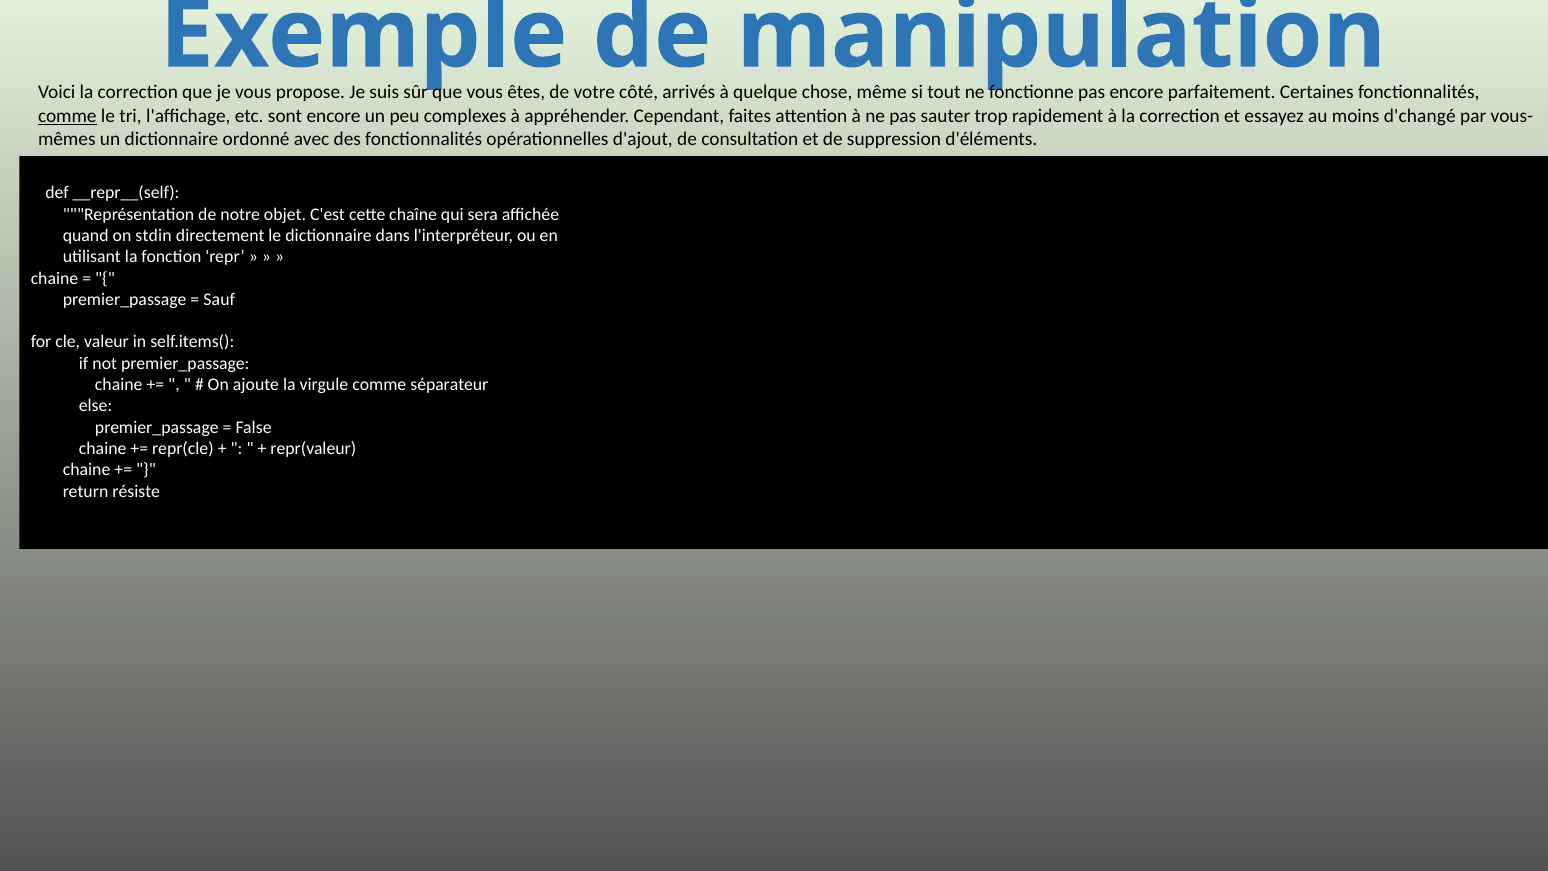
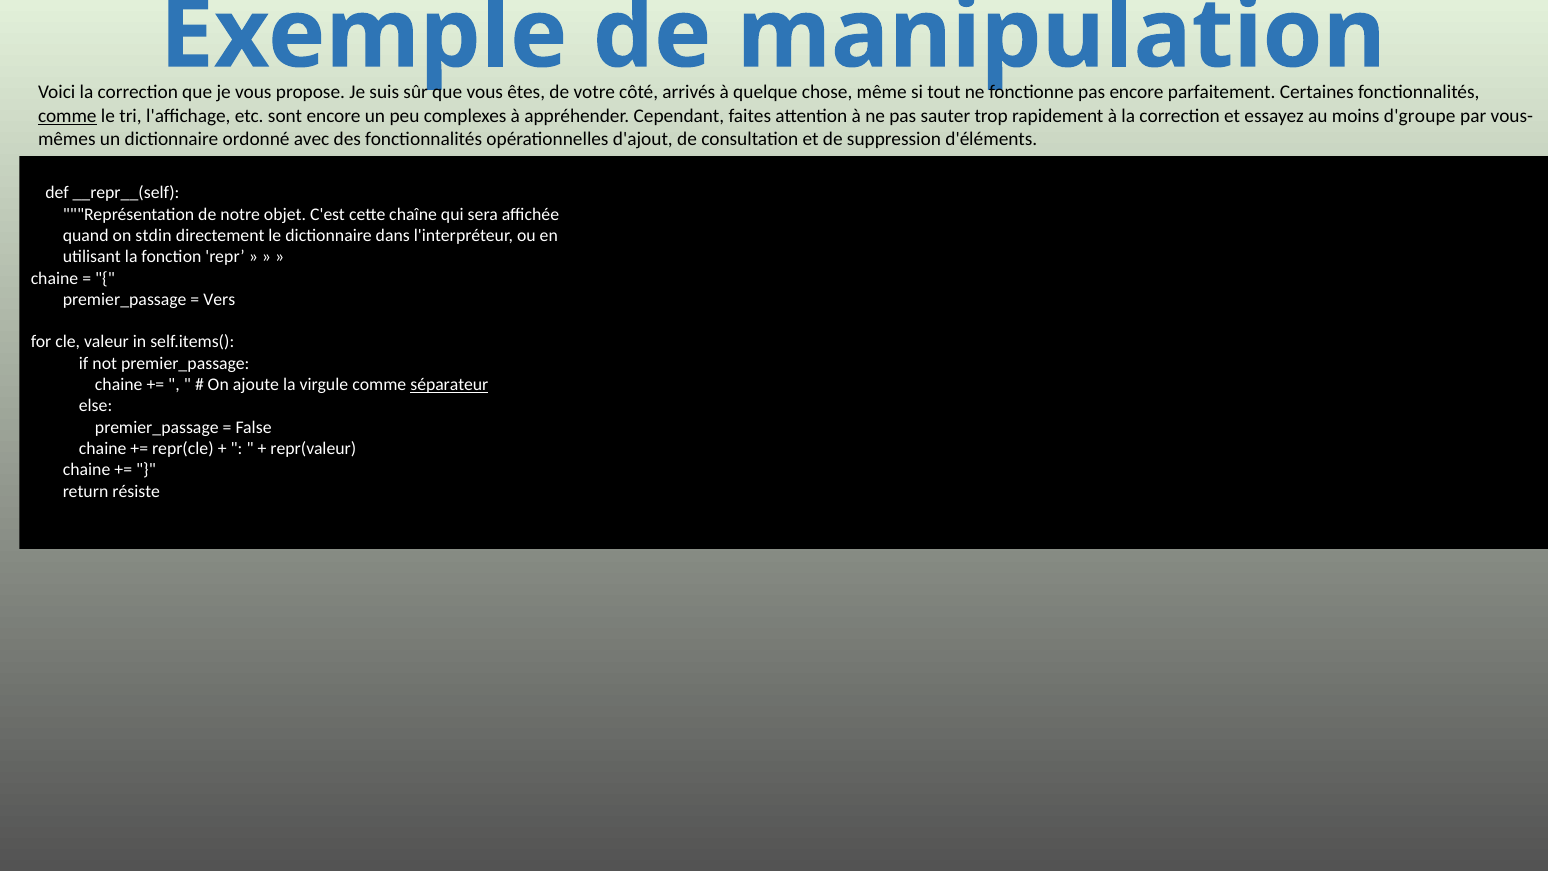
d'changé: d'changé -> d'groupe
Sauf: Sauf -> Vers
séparateur underline: none -> present
